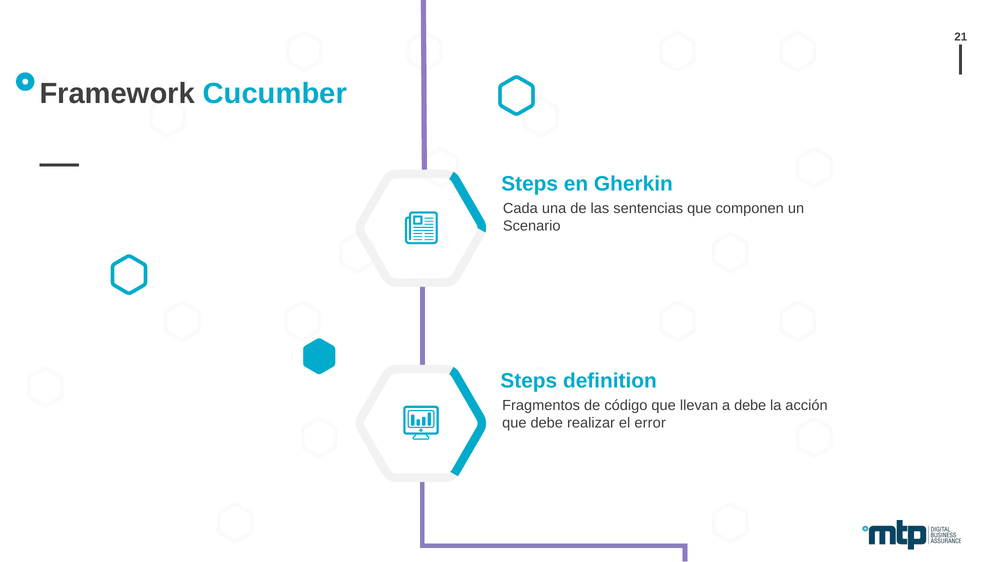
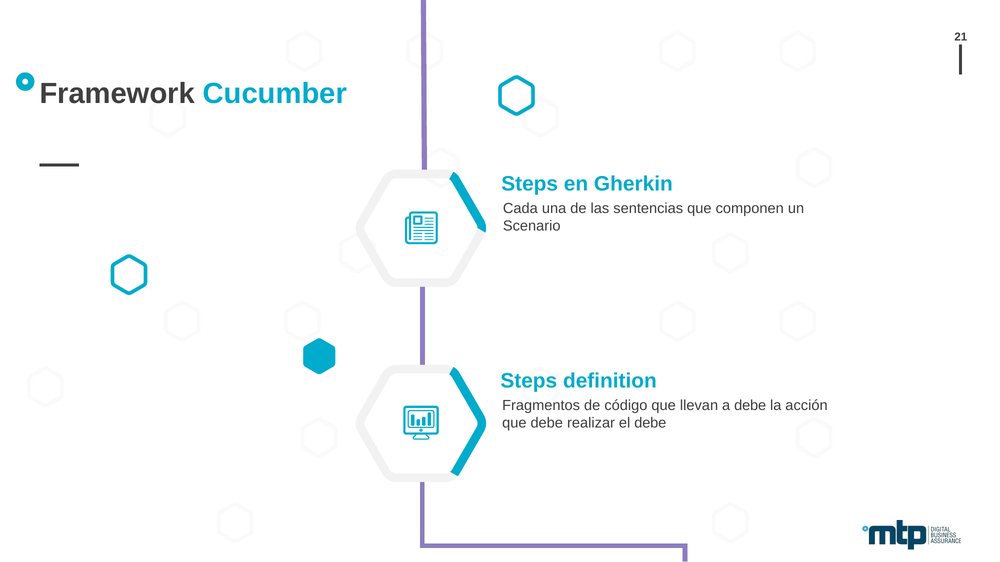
el error: error -> debe
